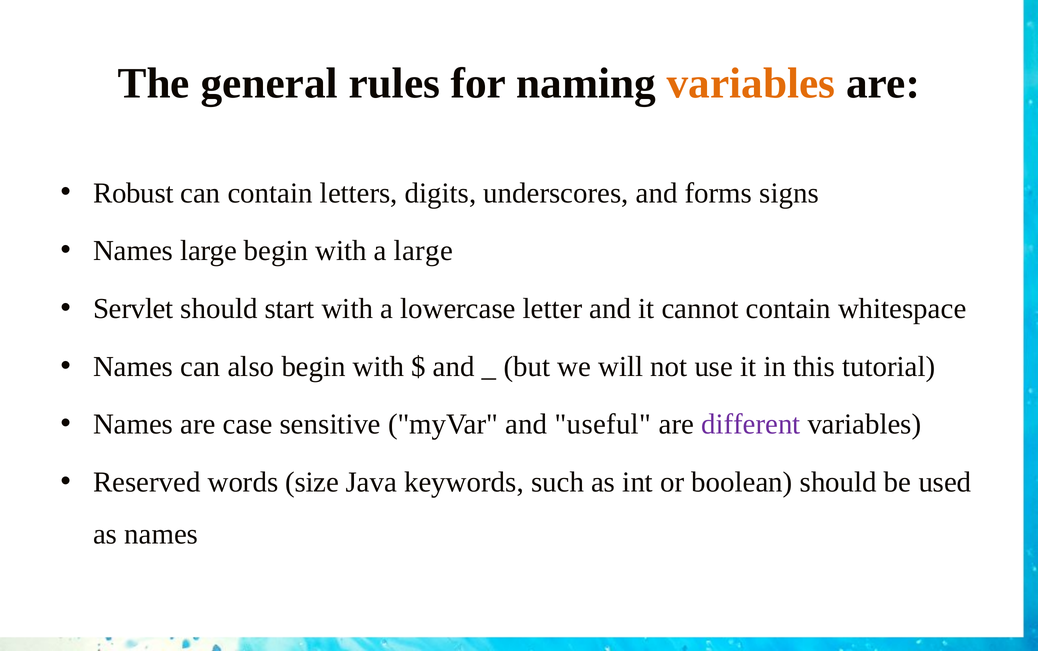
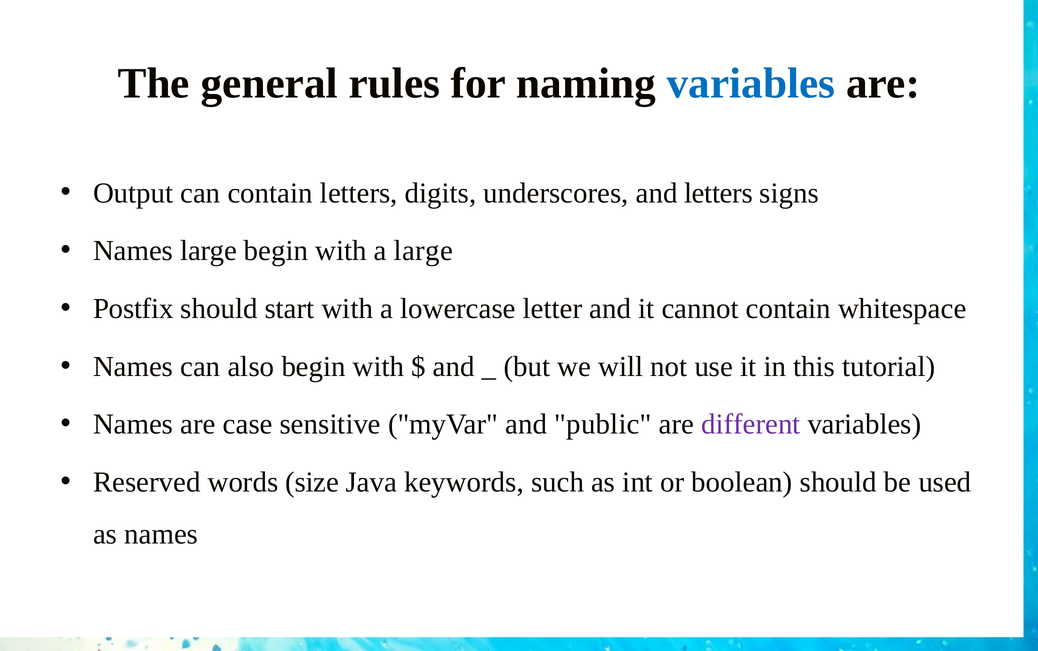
variables at (751, 83) colour: orange -> blue
Robust: Robust -> Output
and forms: forms -> letters
Servlet: Servlet -> Postfix
useful: useful -> public
